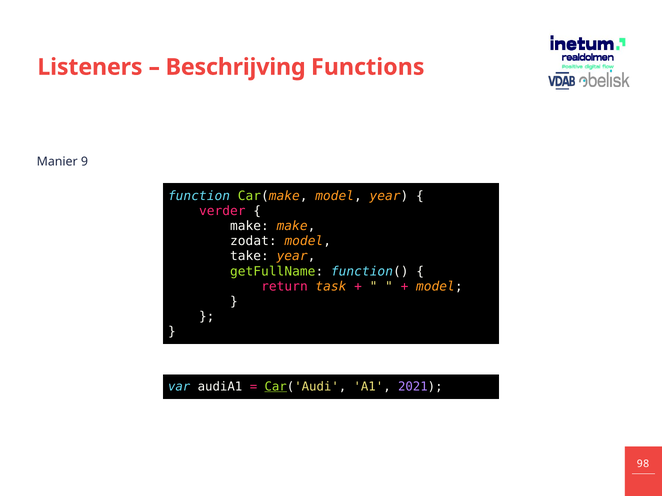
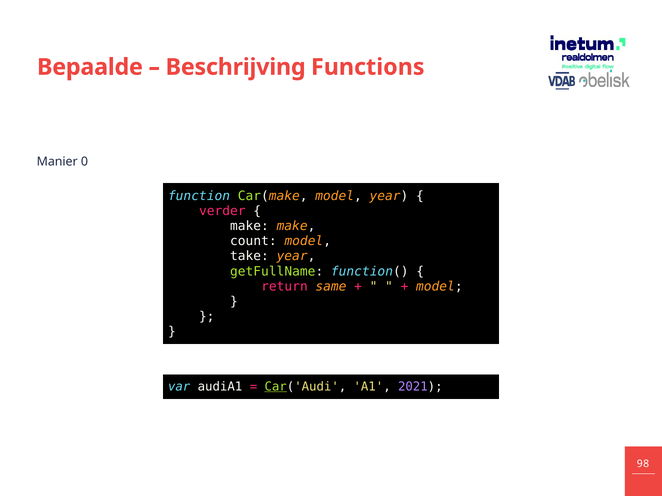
Listeners: Listeners -> Bepaalde
9: 9 -> 0
zodat: zodat -> count
task: task -> same
